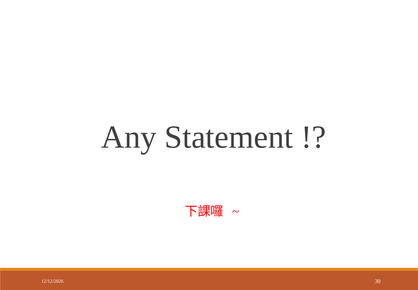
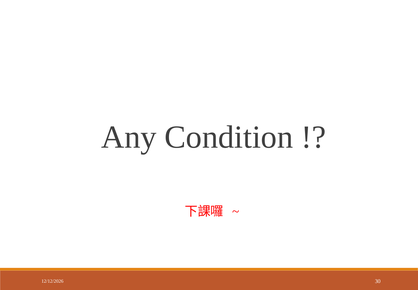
Statement: Statement -> Condition
